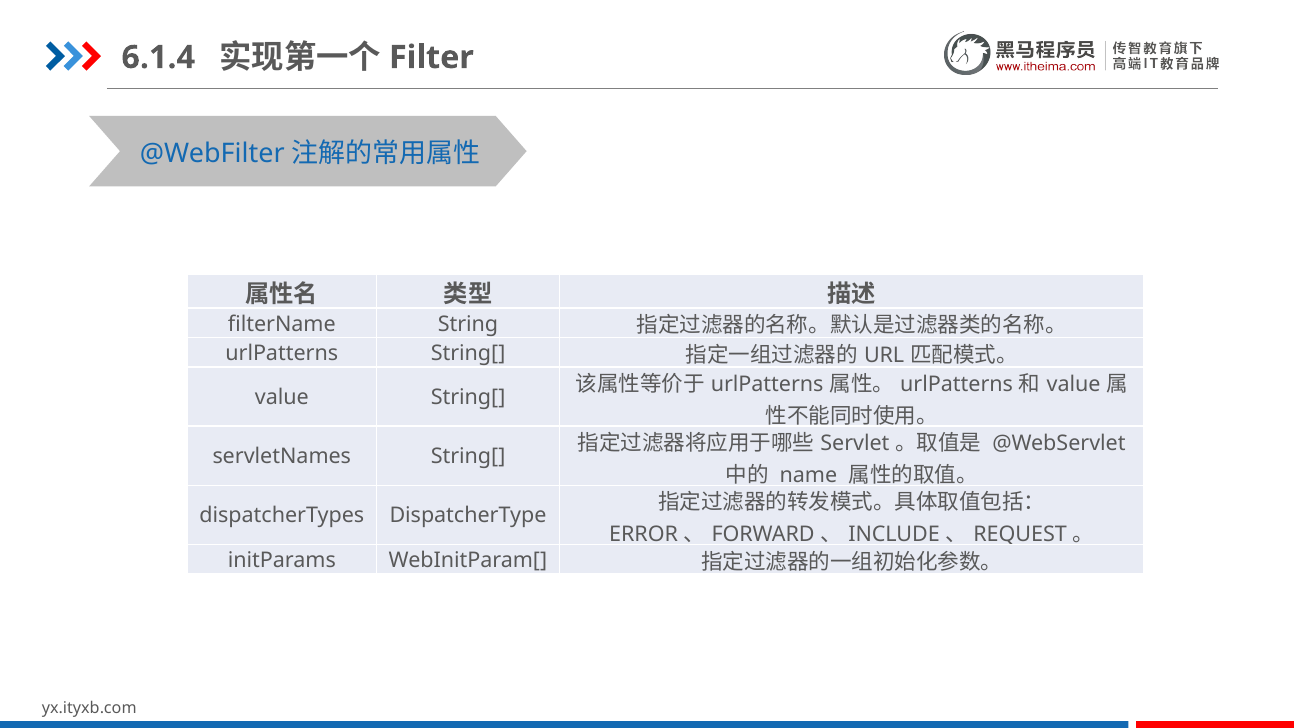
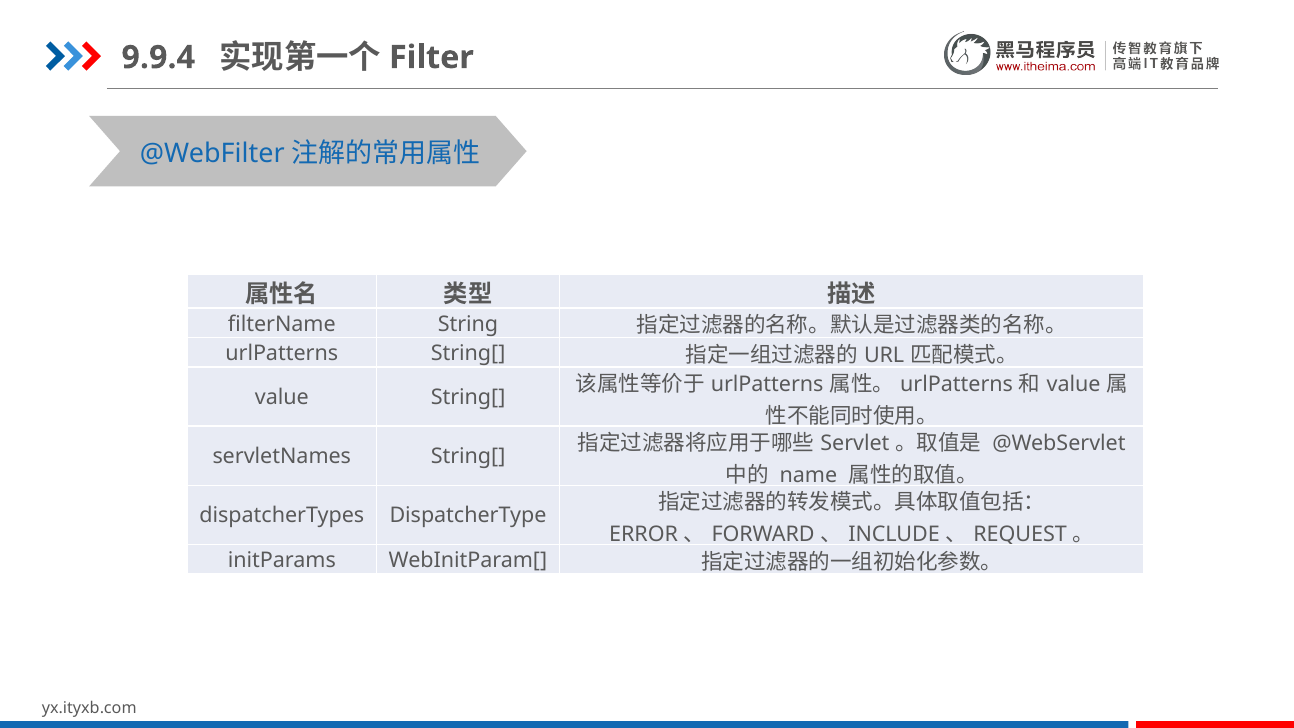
6.1.4: 6.1.4 -> 9.9.4
